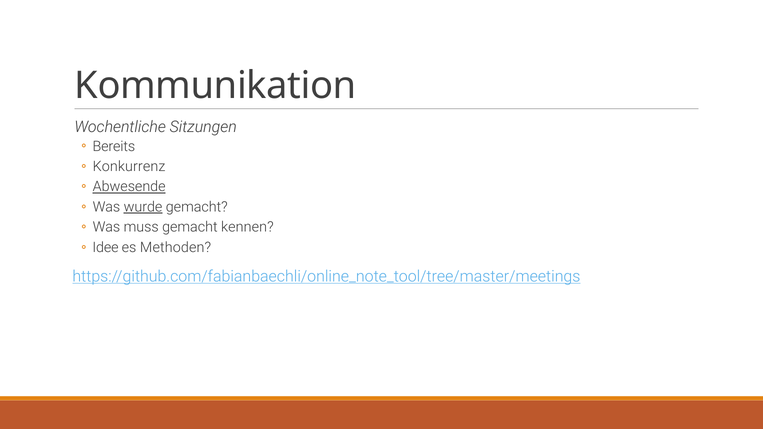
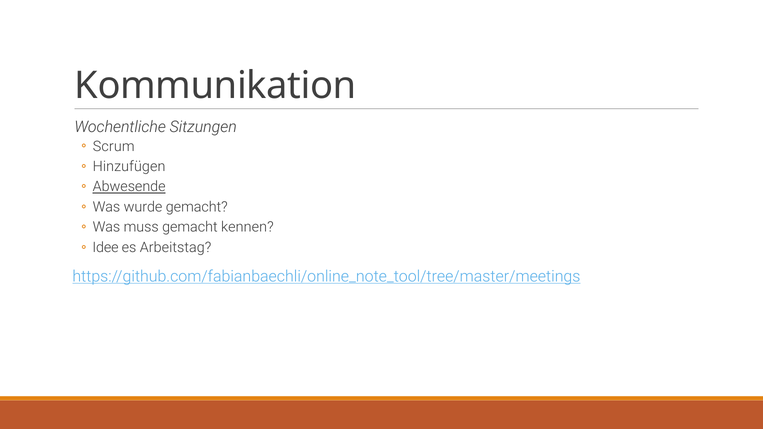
Bereits: Bereits -> Scrum
Konkurrenz: Konkurrenz -> Hinzufügen
wurde underline: present -> none
Methoden: Methoden -> Arbeitstag
